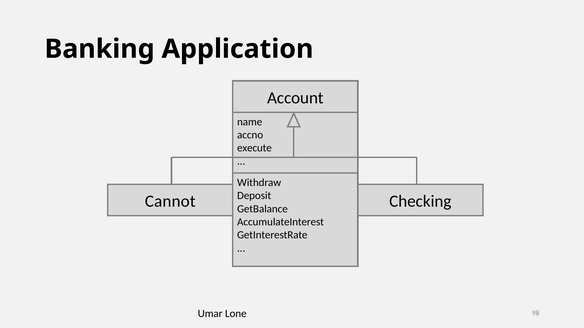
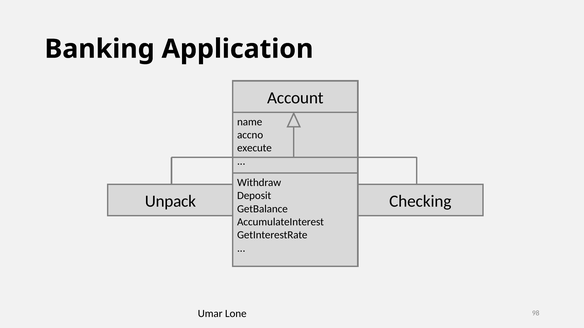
Cannot: Cannot -> Unpack
